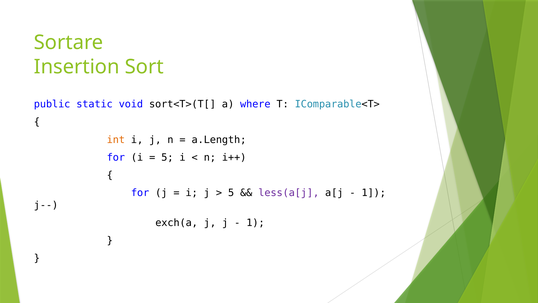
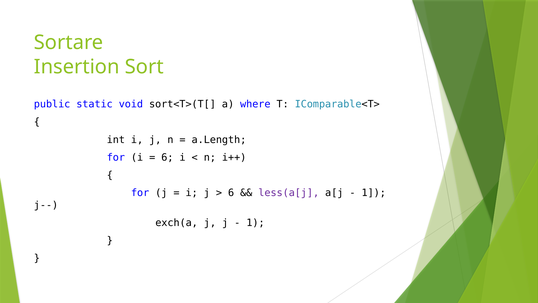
int colour: orange -> black
5 at (167, 157): 5 -> 6
5 at (231, 193): 5 -> 6
